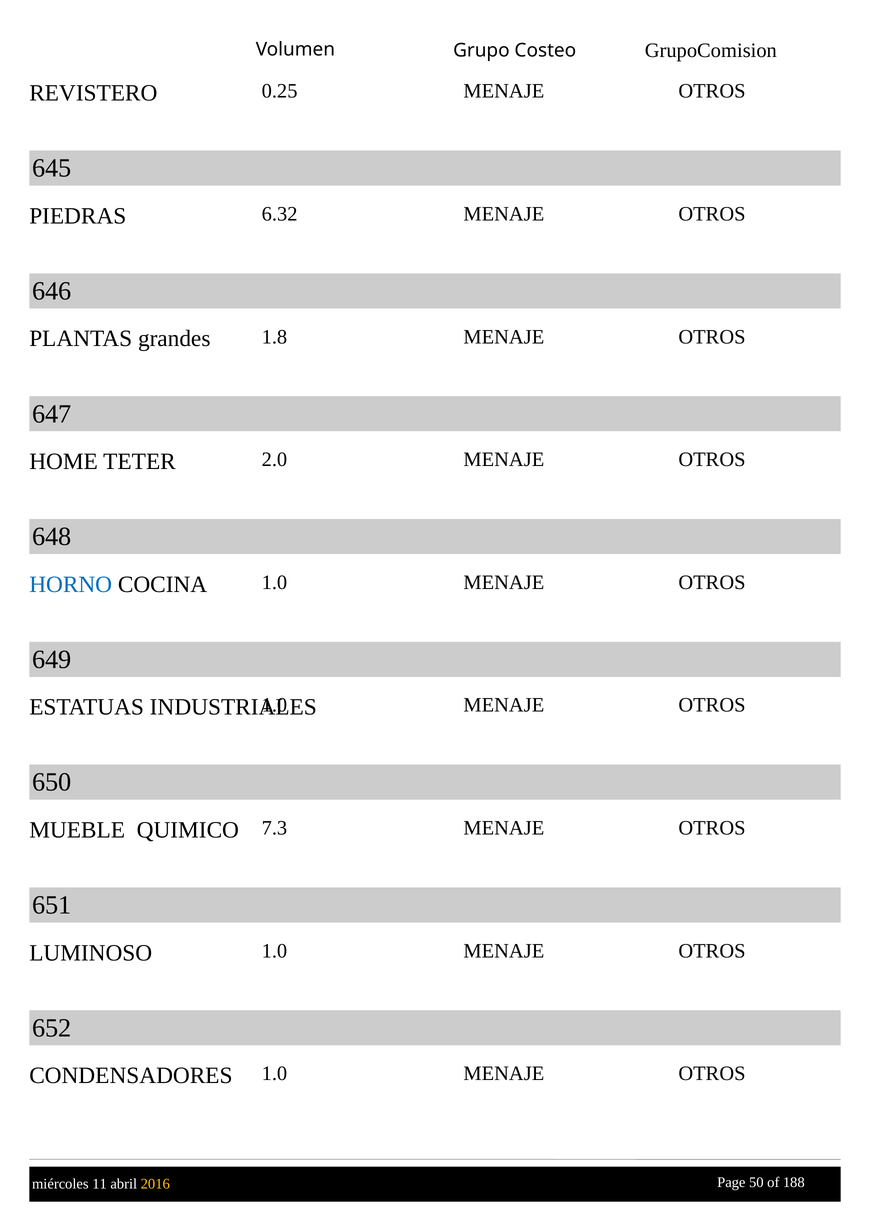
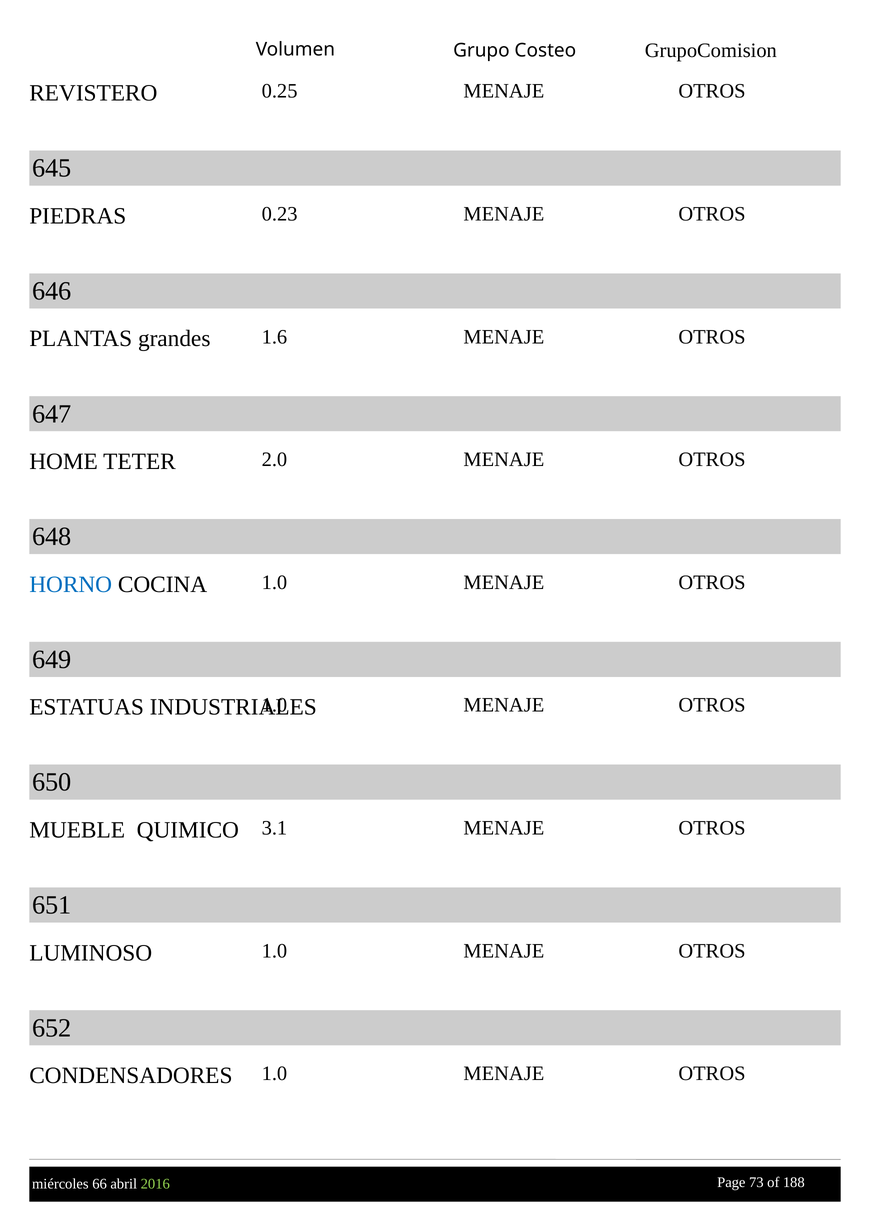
6.32: 6.32 -> 0.23
1.8: 1.8 -> 1.6
7.3: 7.3 -> 3.1
50: 50 -> 73
11: 11 -> 66
2016 colour: yellow -> light green
